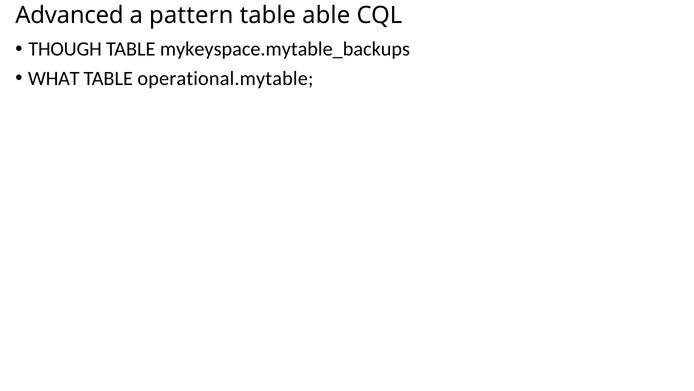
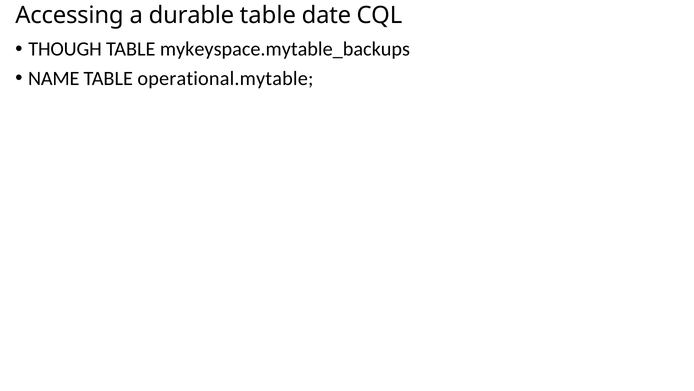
Advanced: Advanced -> Accessing
pattern: pattern -> durable
able: able -> date
WHAT: WHAT -> NAME
